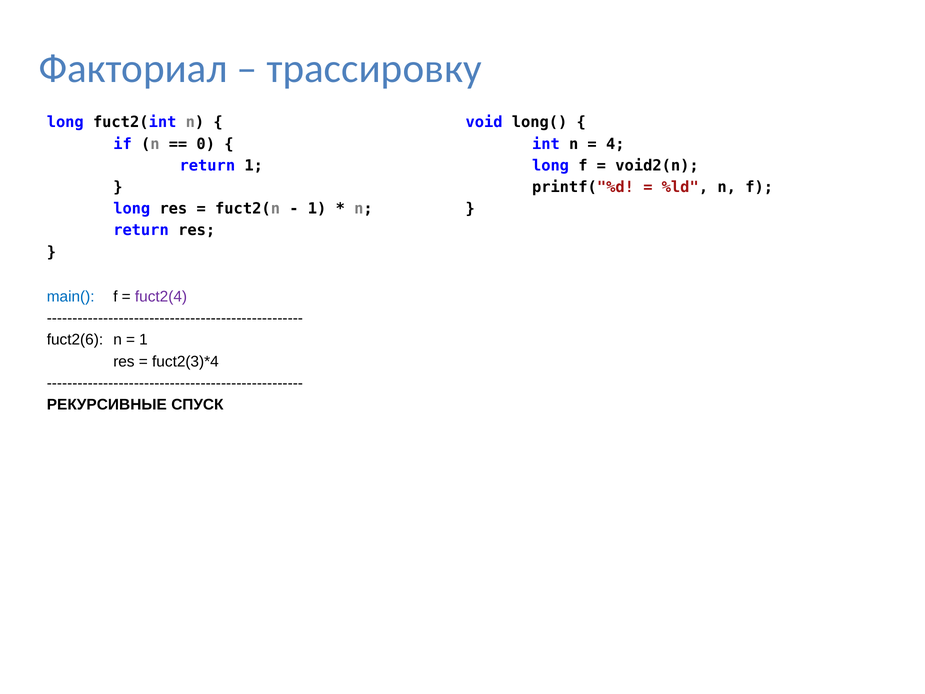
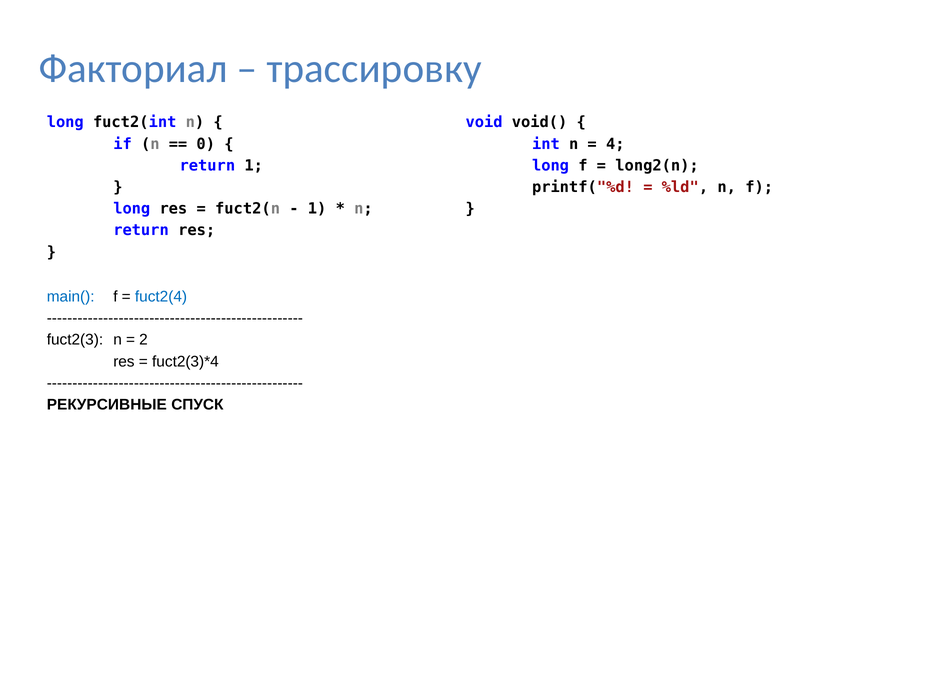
long(: long( -> void(
void2(n: void2(n -> long2(n
fuct2(4 colour: purple -> blue
fuct2(6: fuct2(6 -> fuct2(3
1 at (144, 340): 1 -> 2
